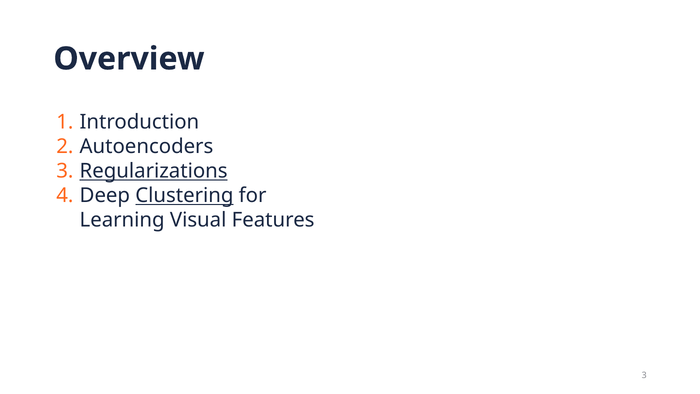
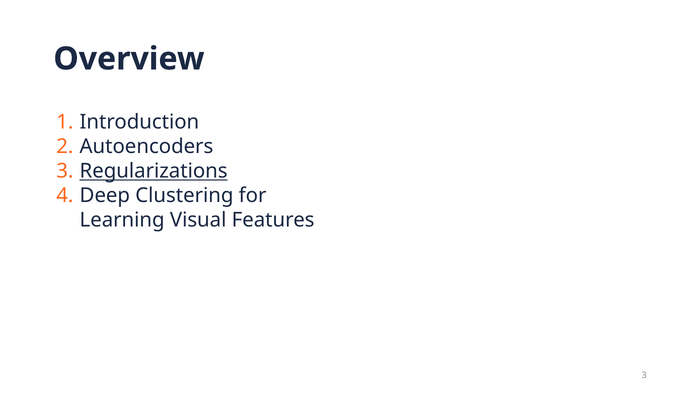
Clustering underline: present -> none
